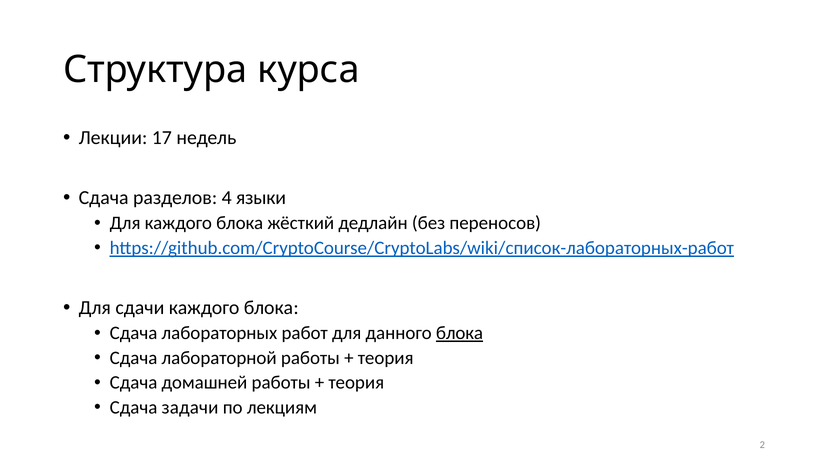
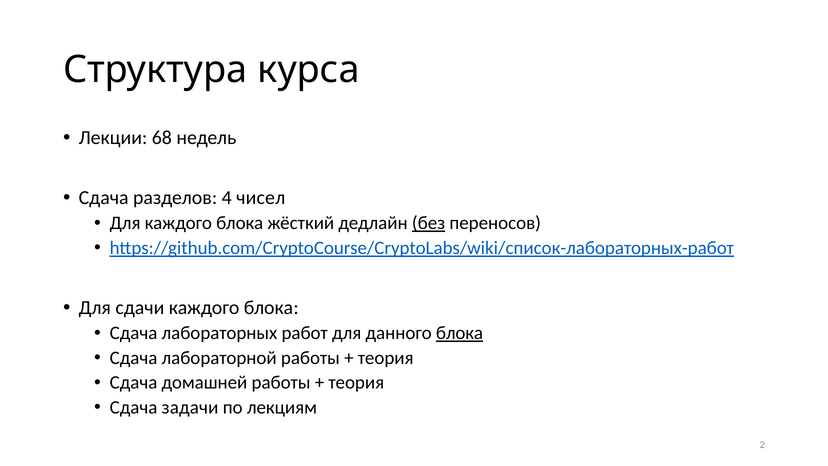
17: 17 -> 68
языки: языки -> чисел
без underline: none -> present
